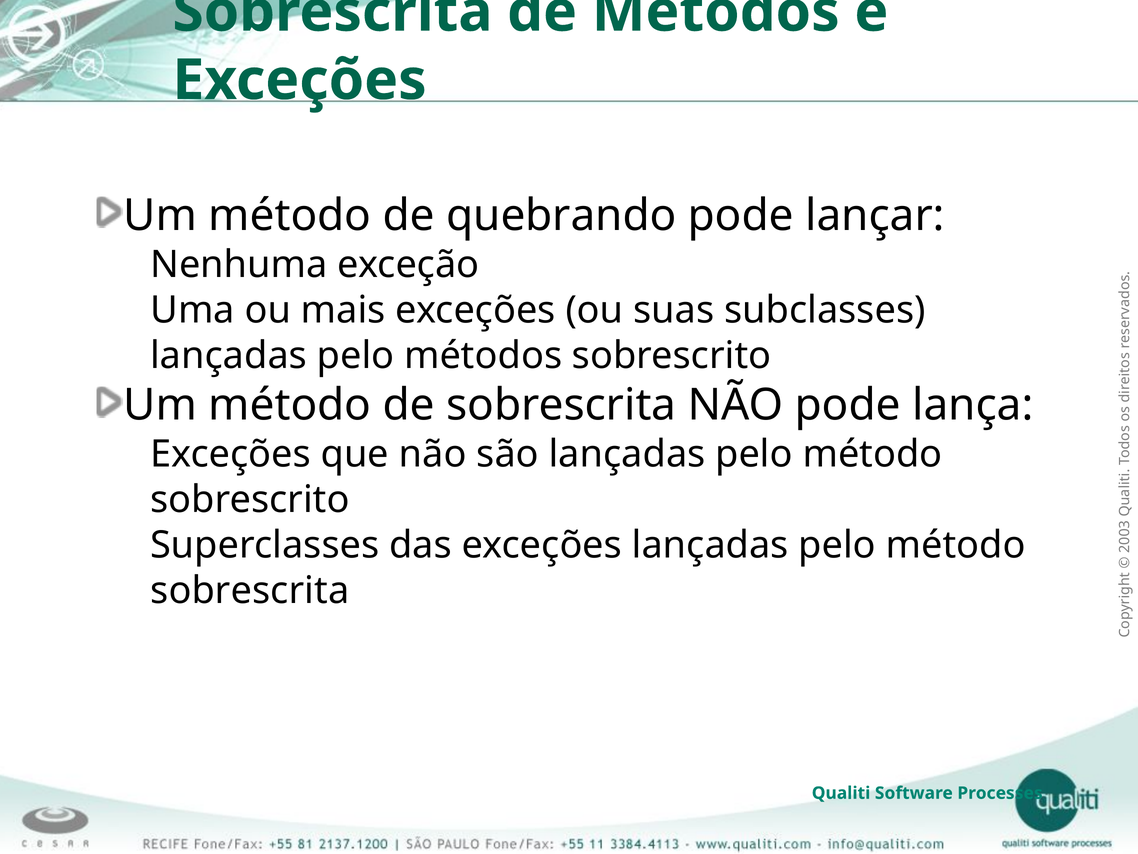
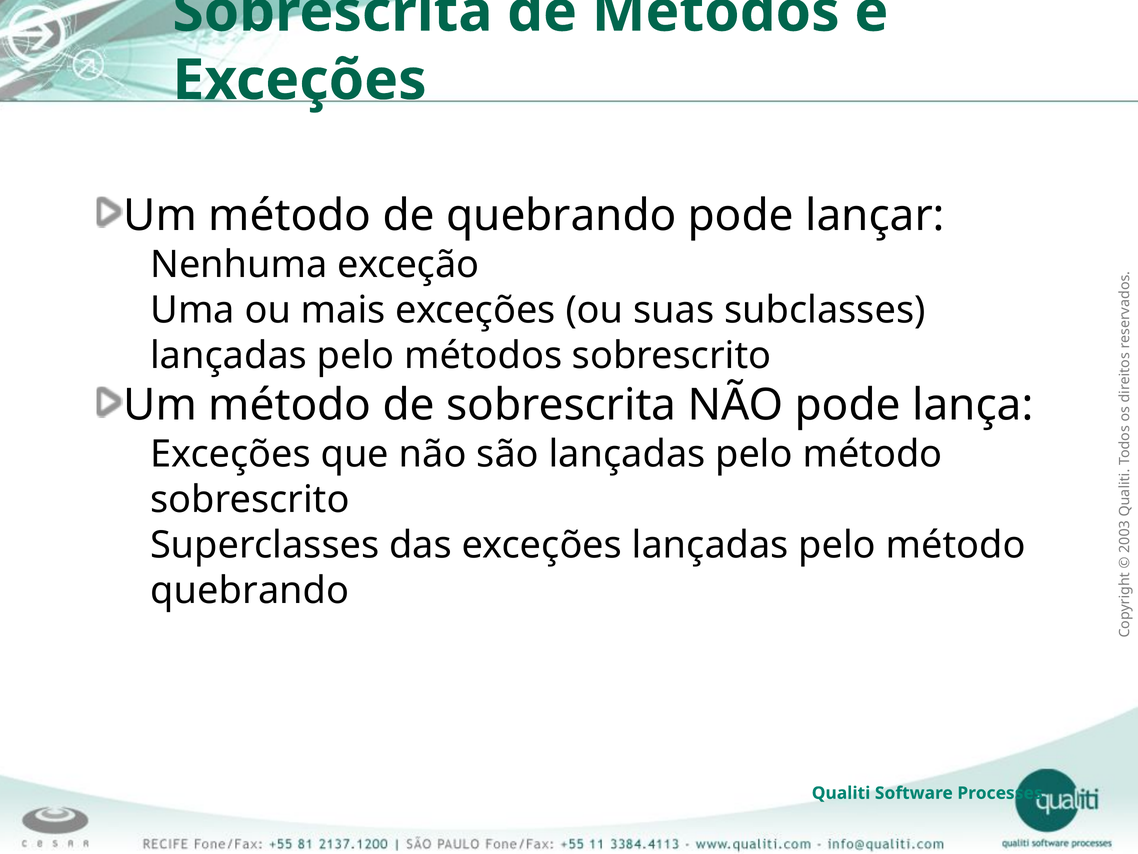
sobrescrita at (250, 591): sobrescrita -> quebrando
